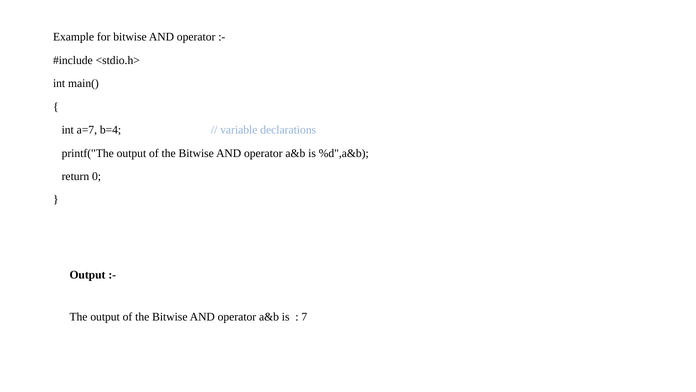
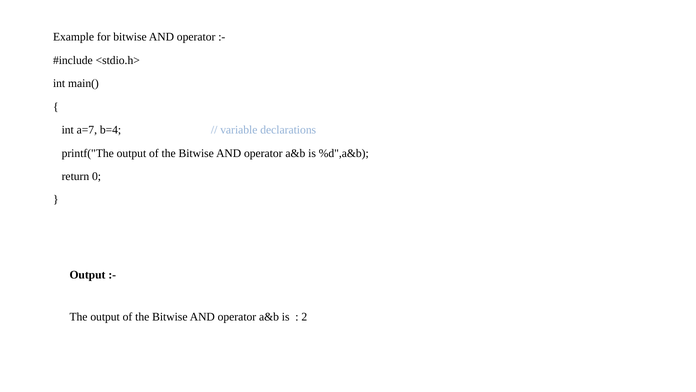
7: 7 -> 2
